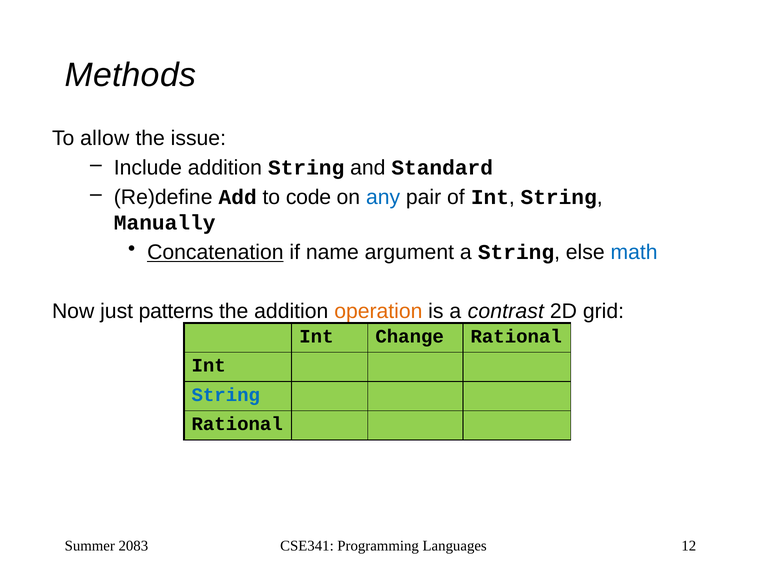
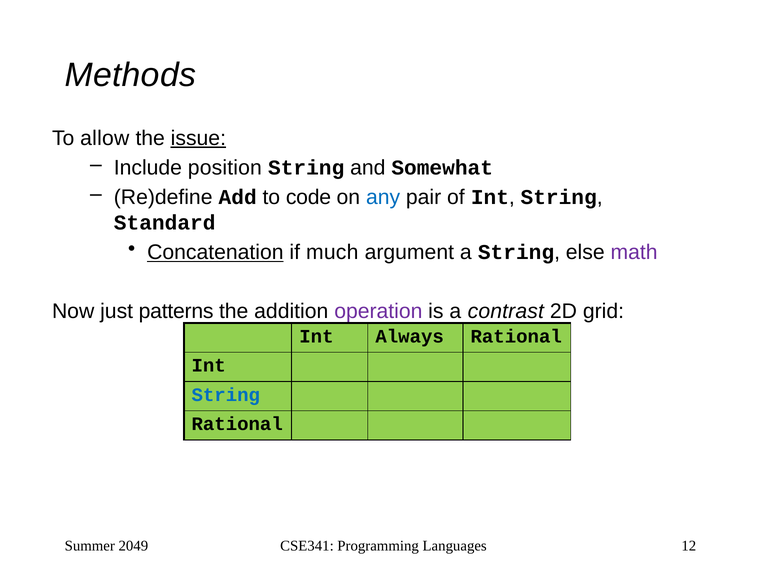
issue underline: none -> present
Include addition: addition -> position
Standard: Standard -> Somewhat
Manually: Manually -> Standard
name: name -> much
math colour: blue -> purple
operation colour: orange -> purple
Change: Change -> Always
2083: 2083 -> 2049
